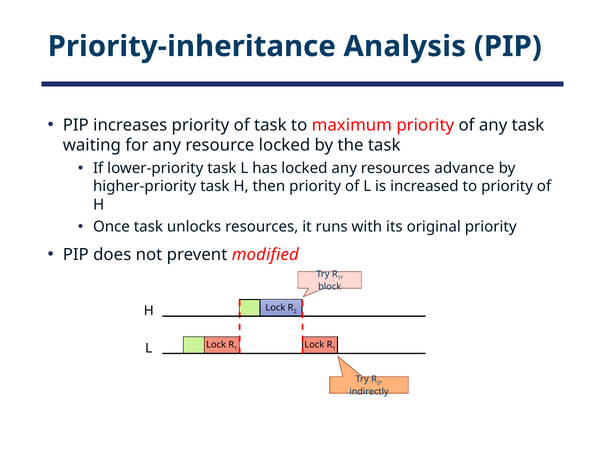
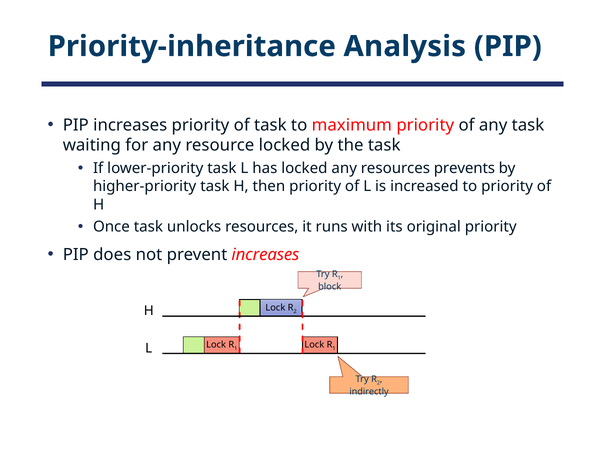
advance: advance -> prevents
prevent modified: modified -> increases
